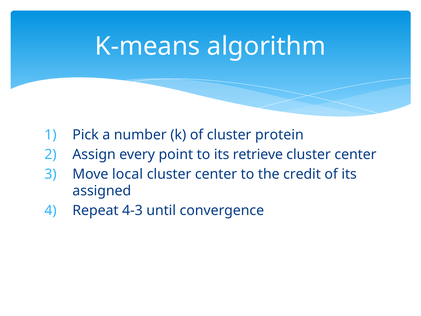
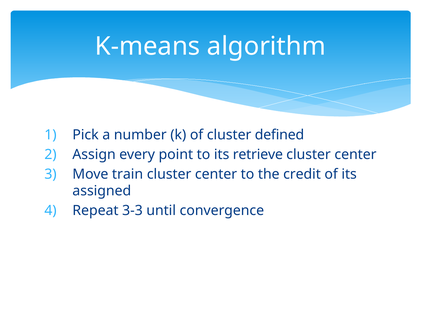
protein: protein -> defined
local: local -> train
4-3: 4-3 -> 3-3
